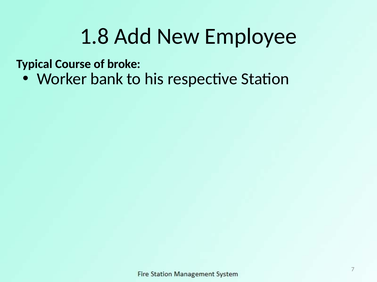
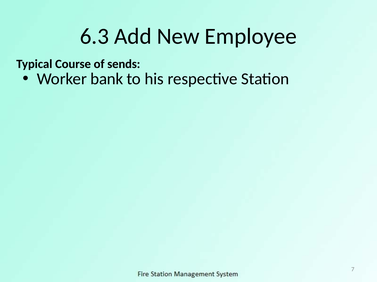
1.8: 1.8 -> 6.3
broke: broke -> sends
